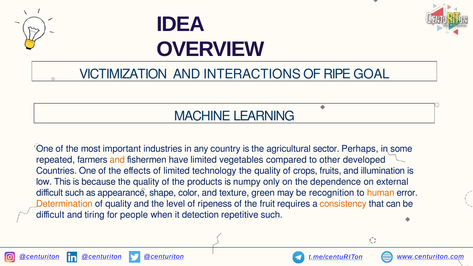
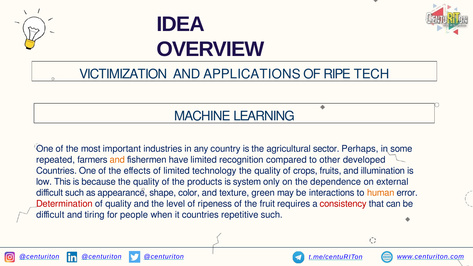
INTERACTIONS: INTERACTIONS -> APPLICATIONS
GOAL: GOAL -> TECH
vegetables: vegetables -> recognition
numpy: numpy -> system
recognition: recognition -> interactions
Determination colour: orange -> red
consistency colour: orange -> red
it detection: detection -> countries
